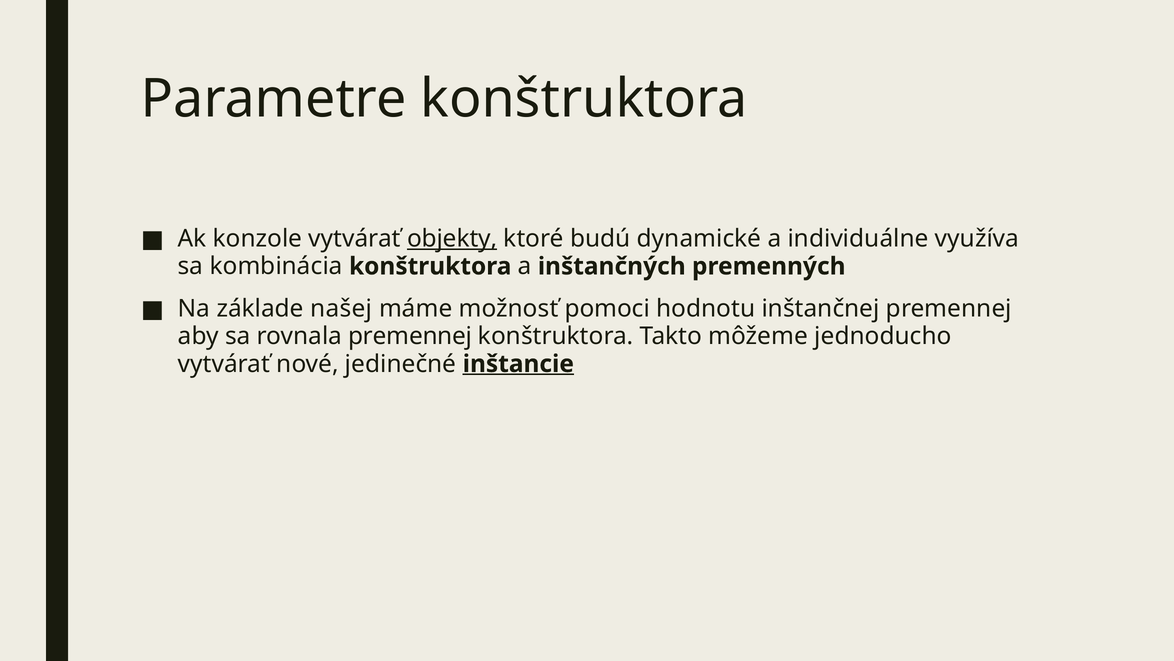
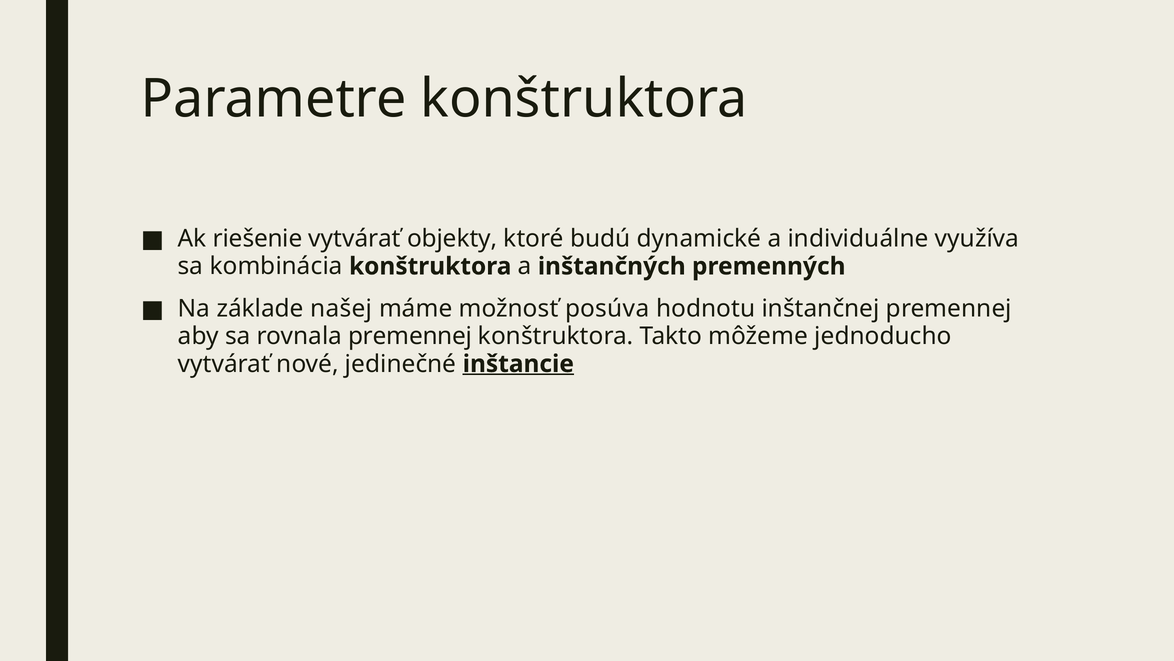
konzole: konzole -> riešenie
objekty underline: present -> none
pomoci: pomoci -> posúva
